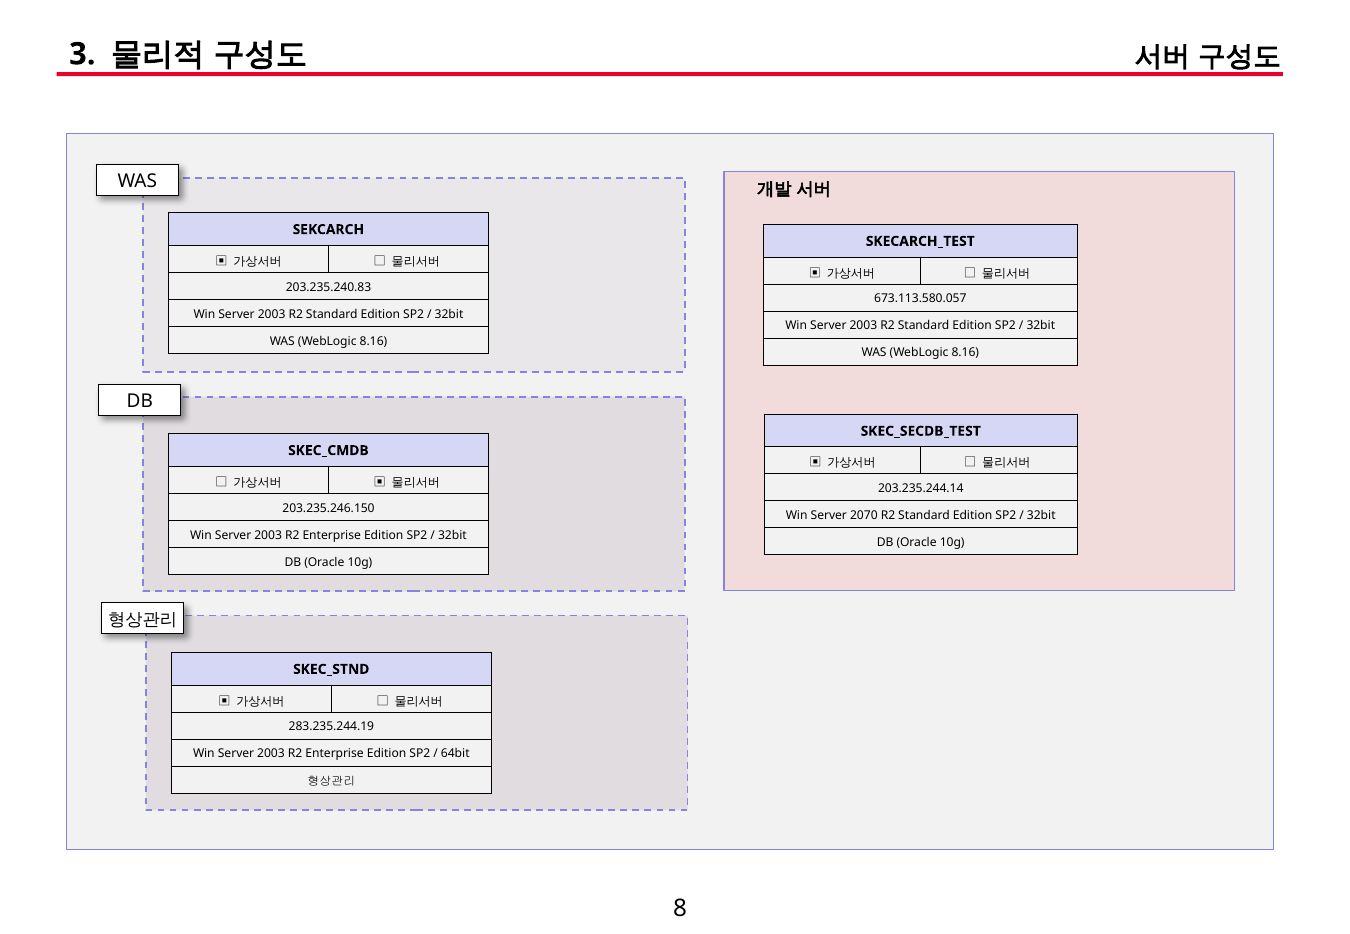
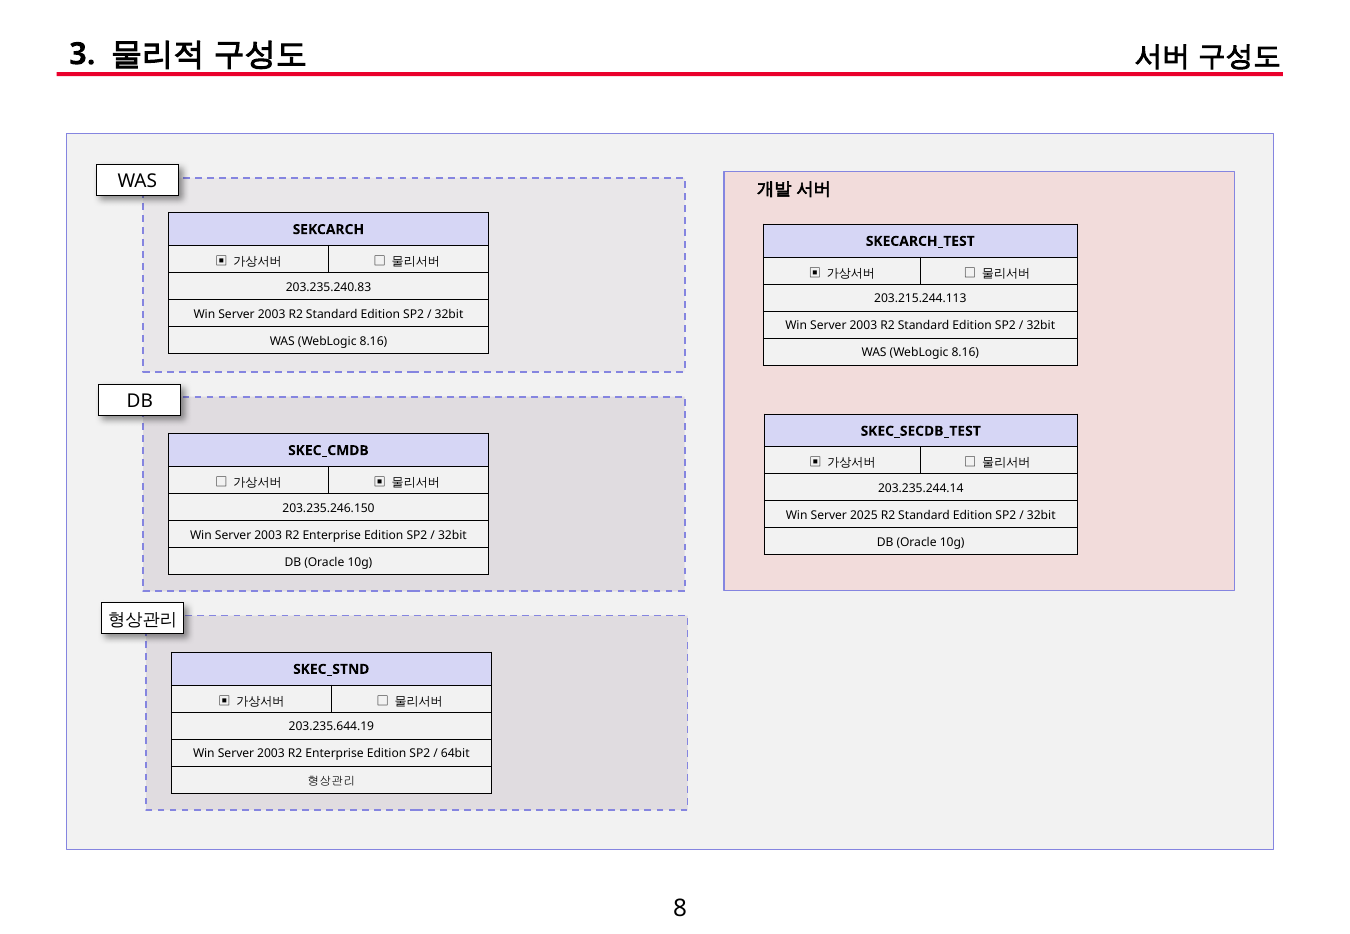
673.113.580.057: 673.113.580.057 -> 203.215.244.113
2070: 2070 -> 2025
283.235.244.19: 283.235.244.19 -> 203.235.644.19
